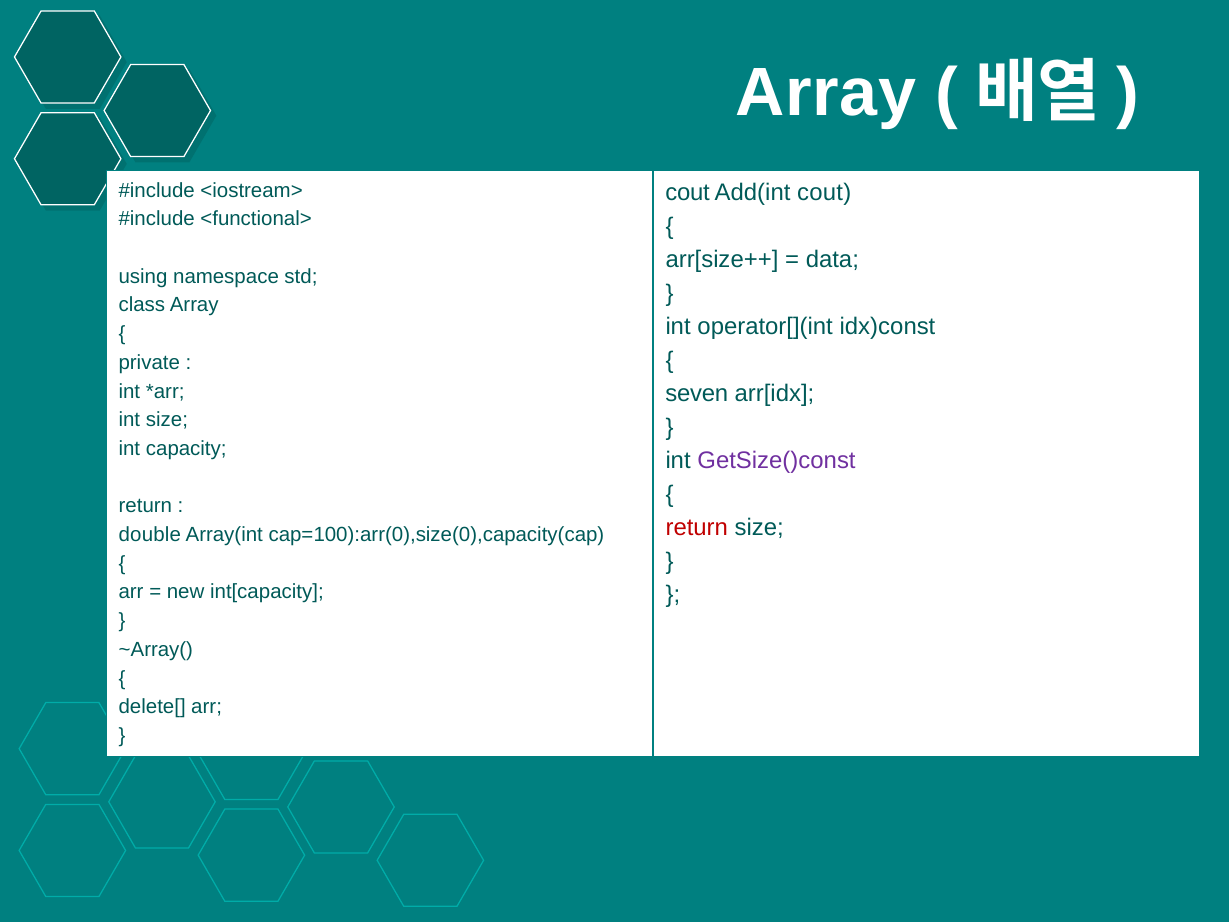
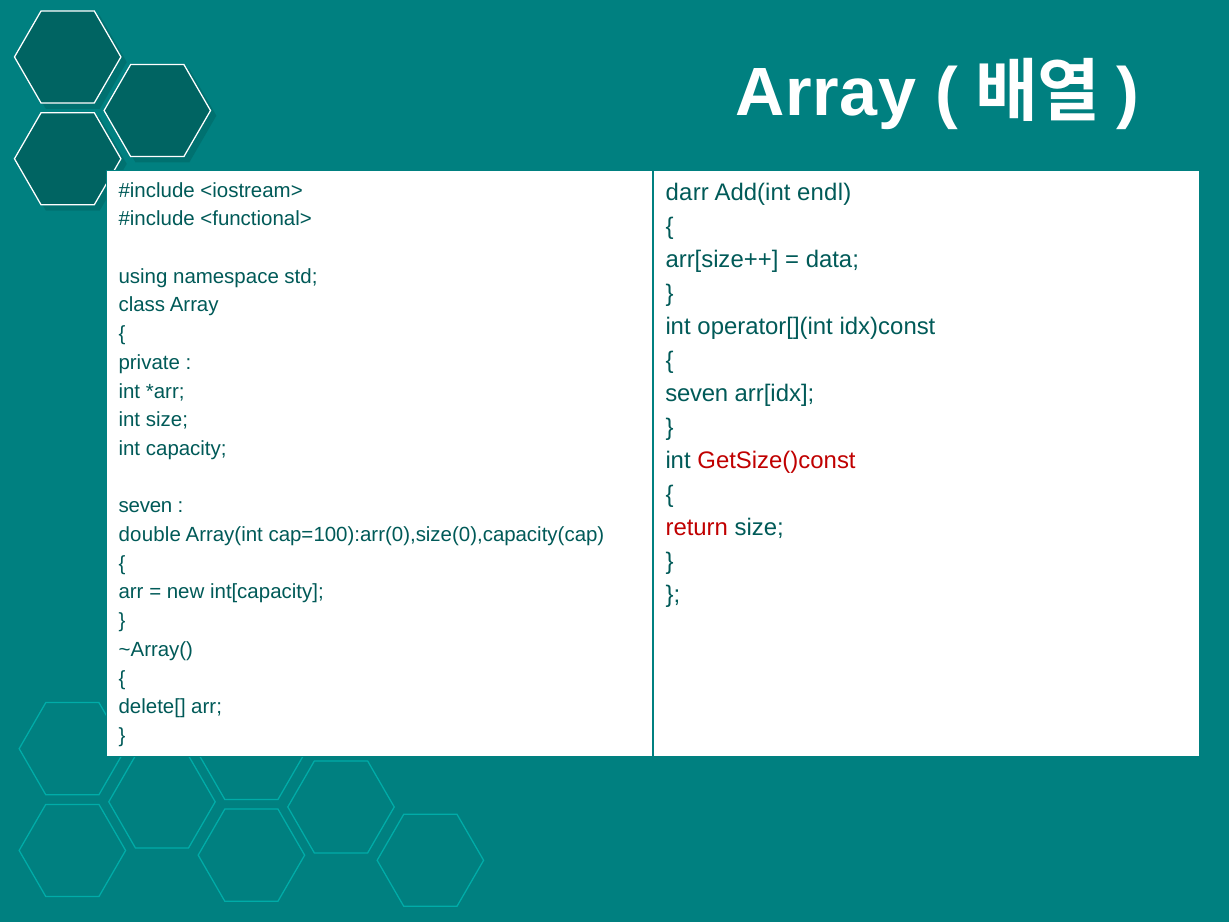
cout at (688, 193): cout -> darr
Add(int cout: cout -> endl
GetSize()const colour: purple -> red
return at (145, 506): return -> seven
